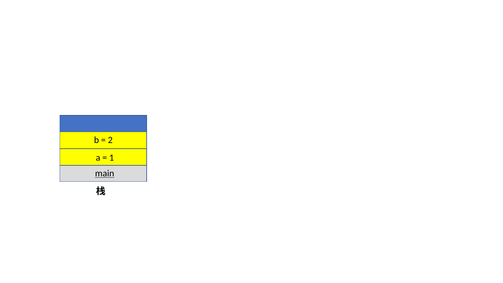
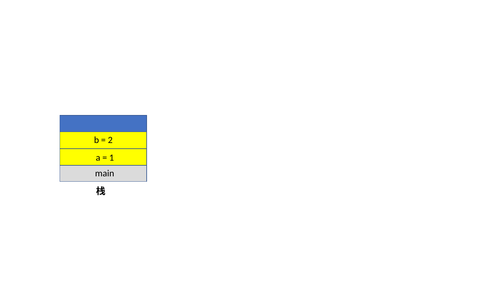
main underline: present -> none
